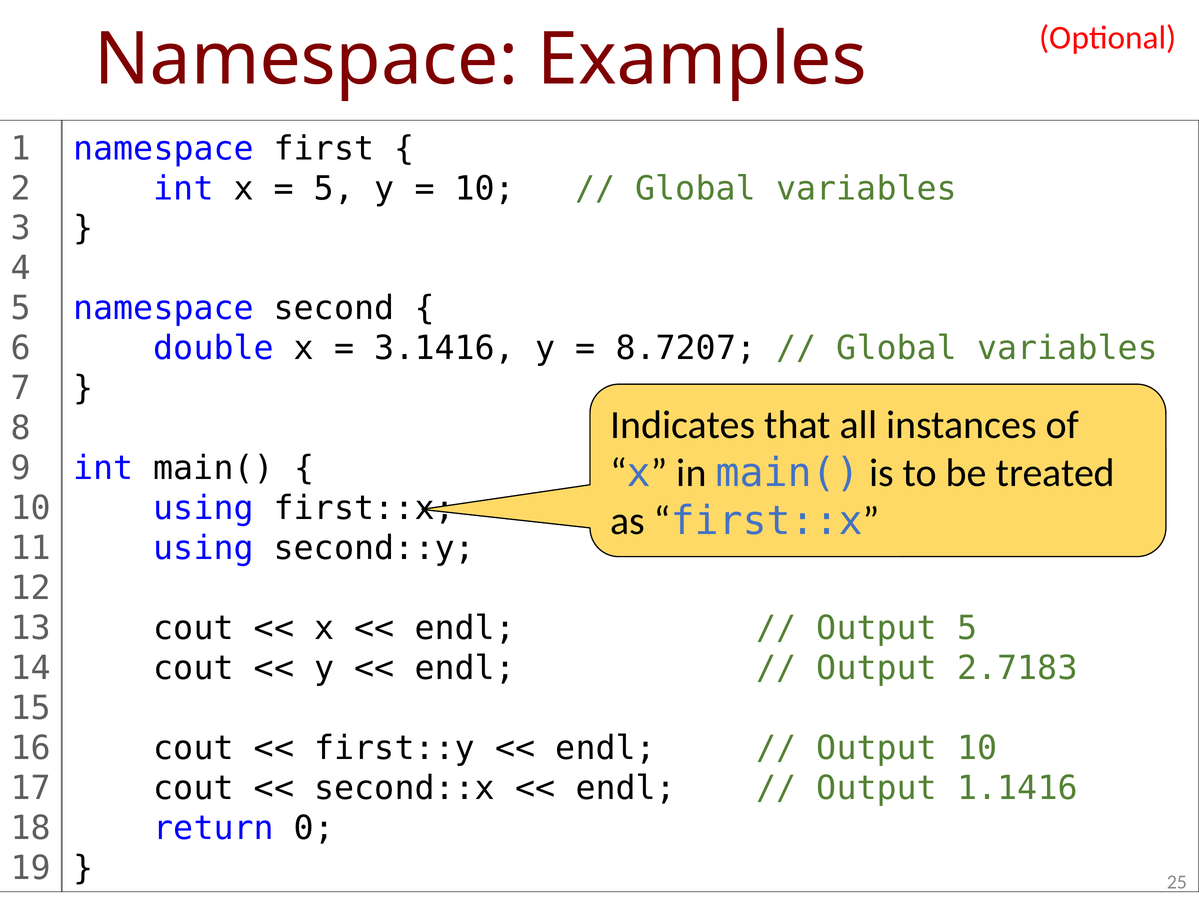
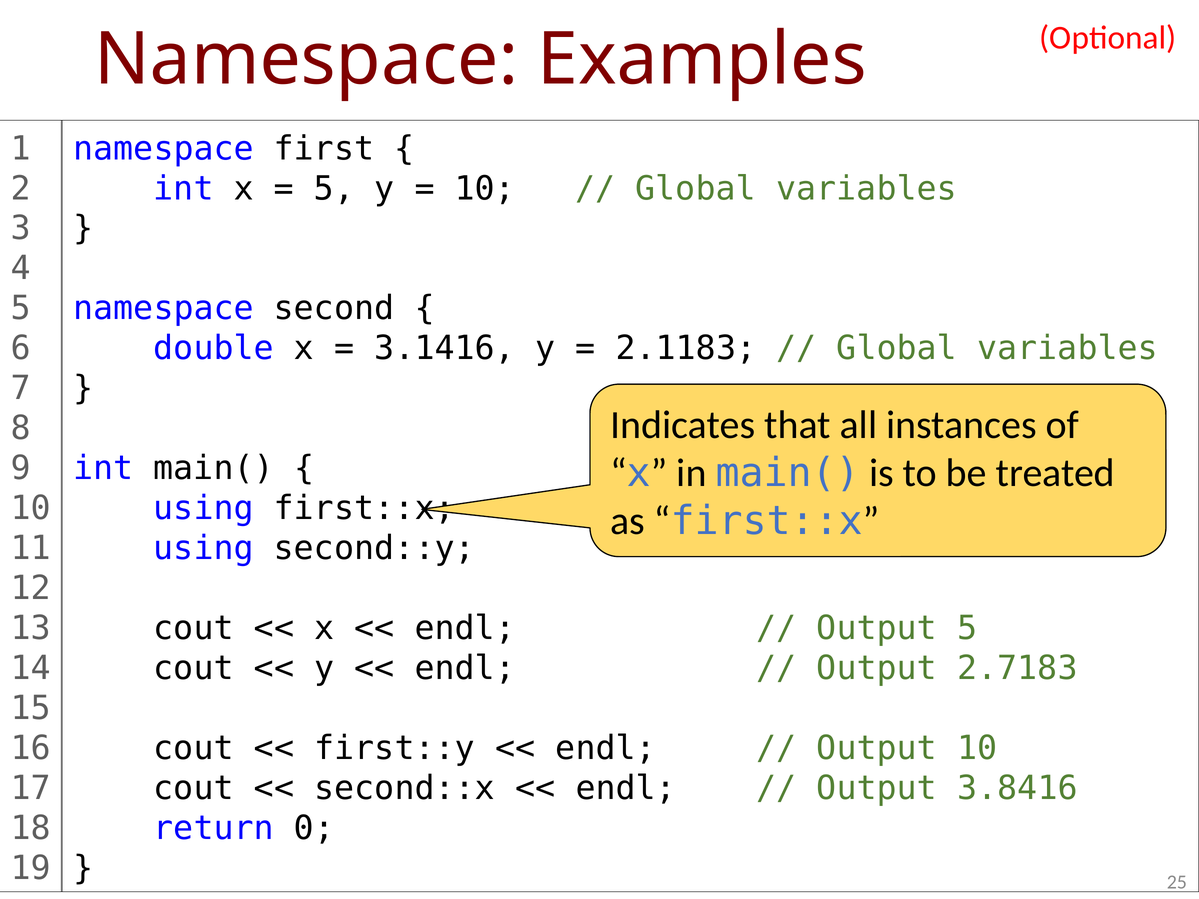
8.7207: 8.7207 -> 2.1183
1.1416: 1.1416 -> 3.8416
